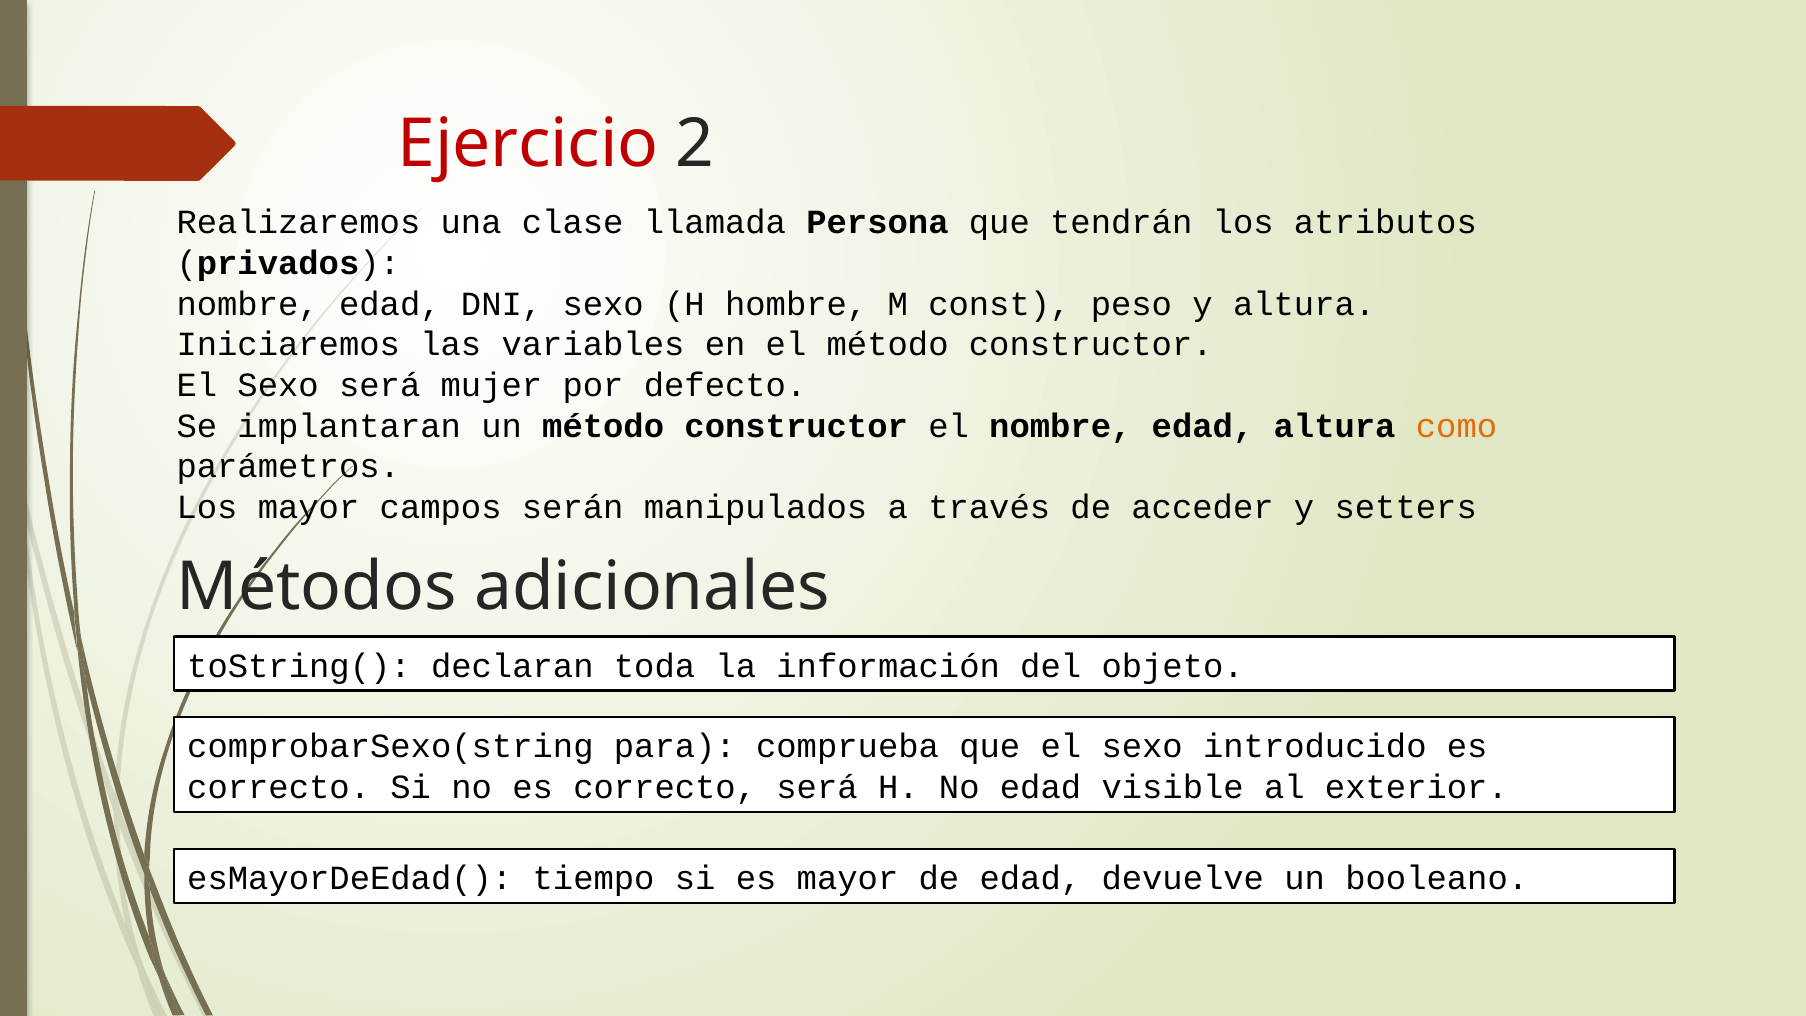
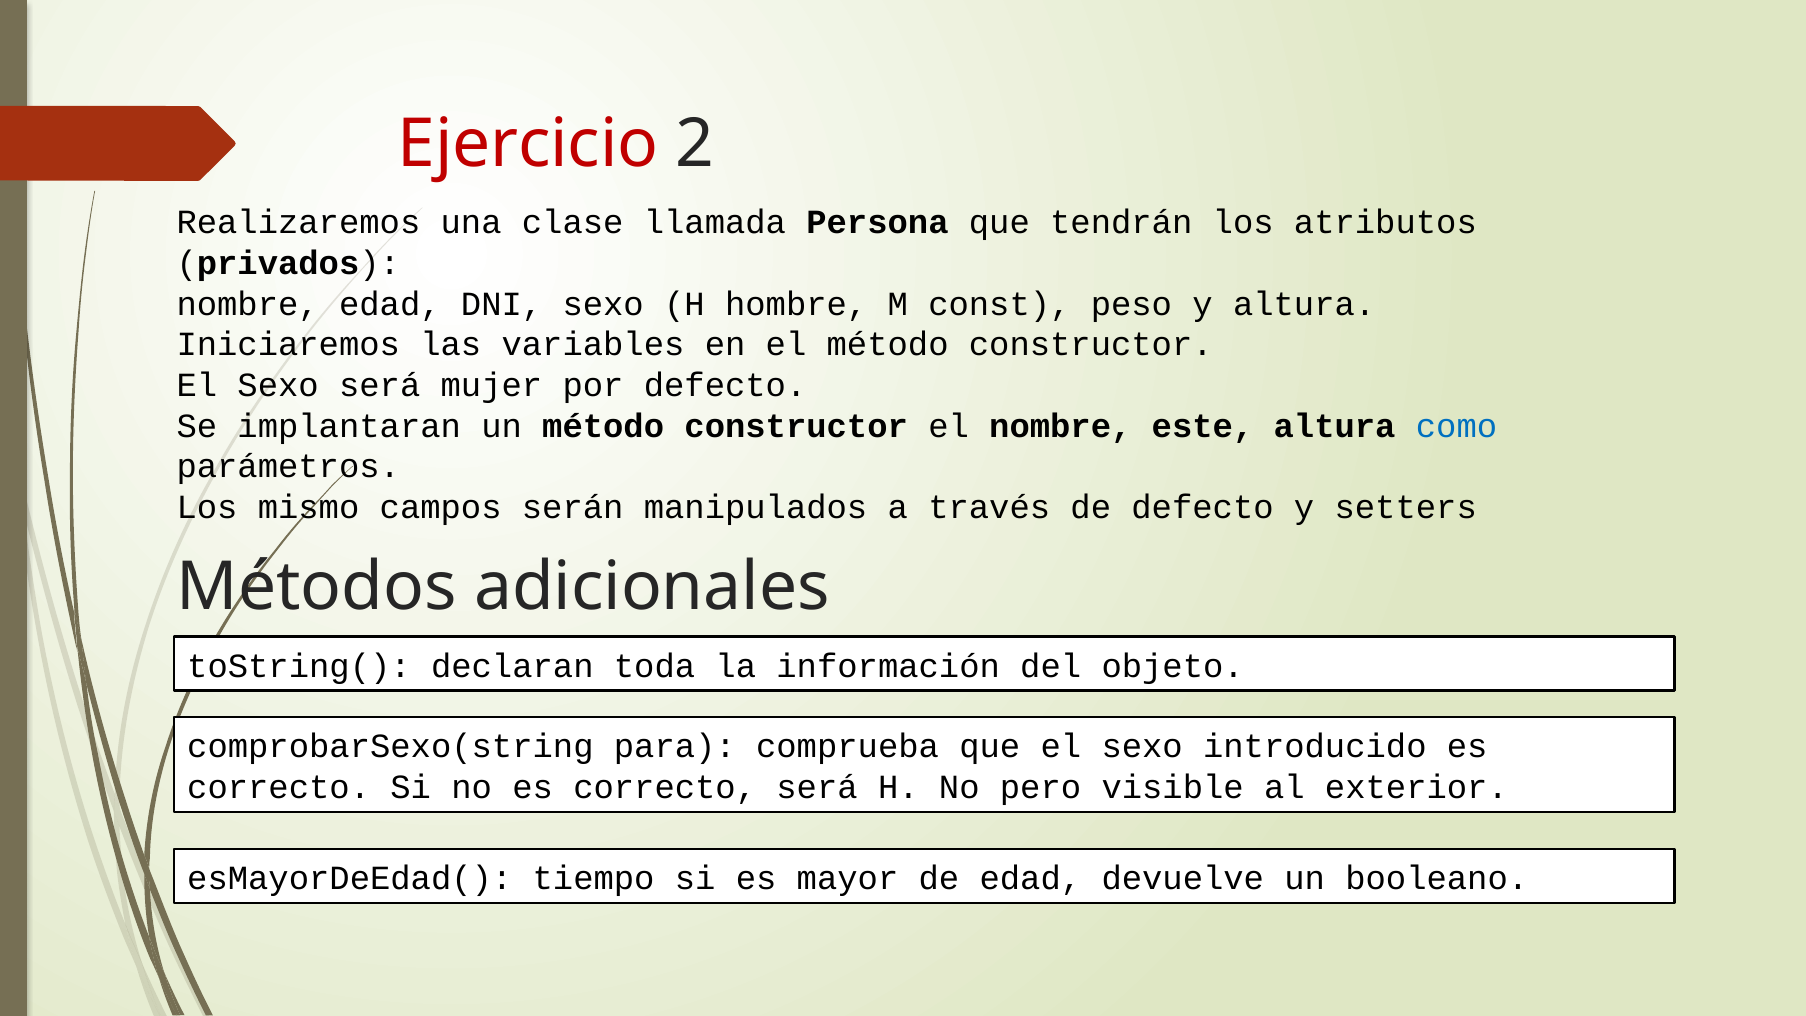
el nombre edad: edad -> este
como colour: orange -> blue
Los mayor: mayor -> mismo
de acceder: acceder -> defecto
No edad: edad -> pero
